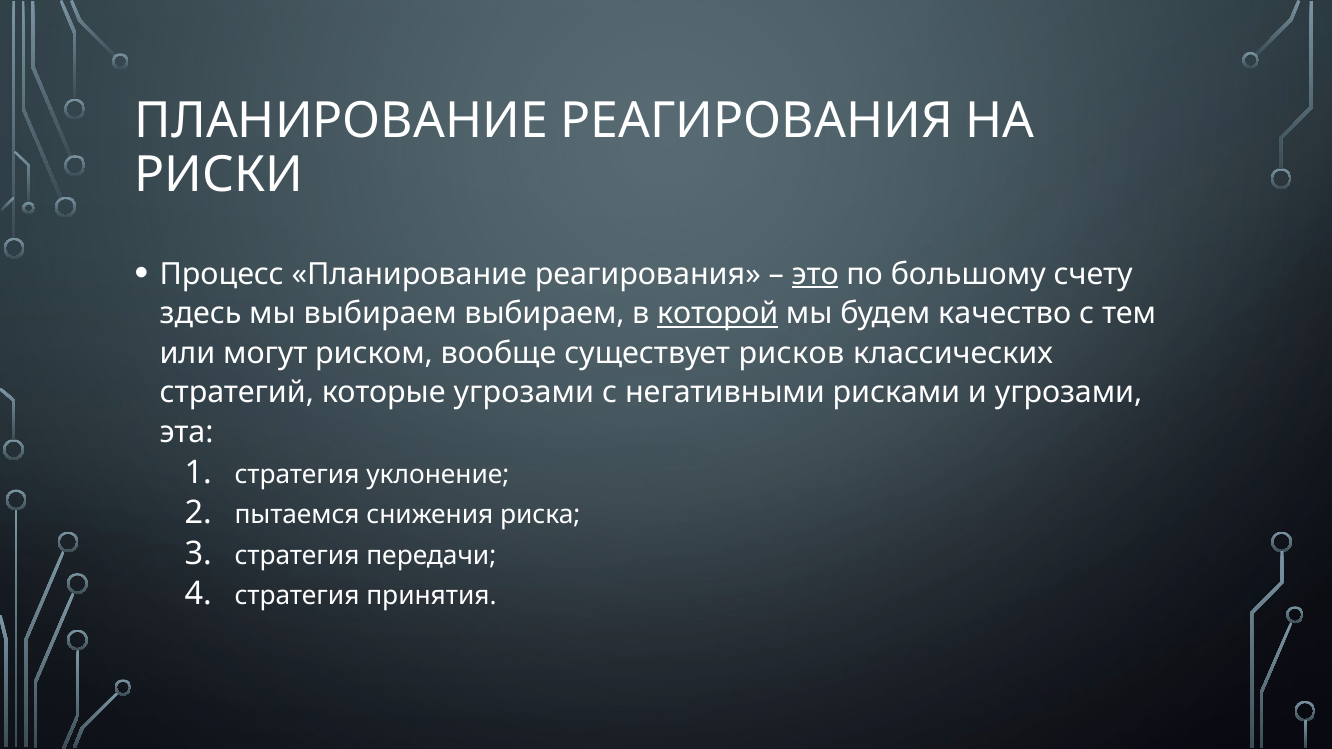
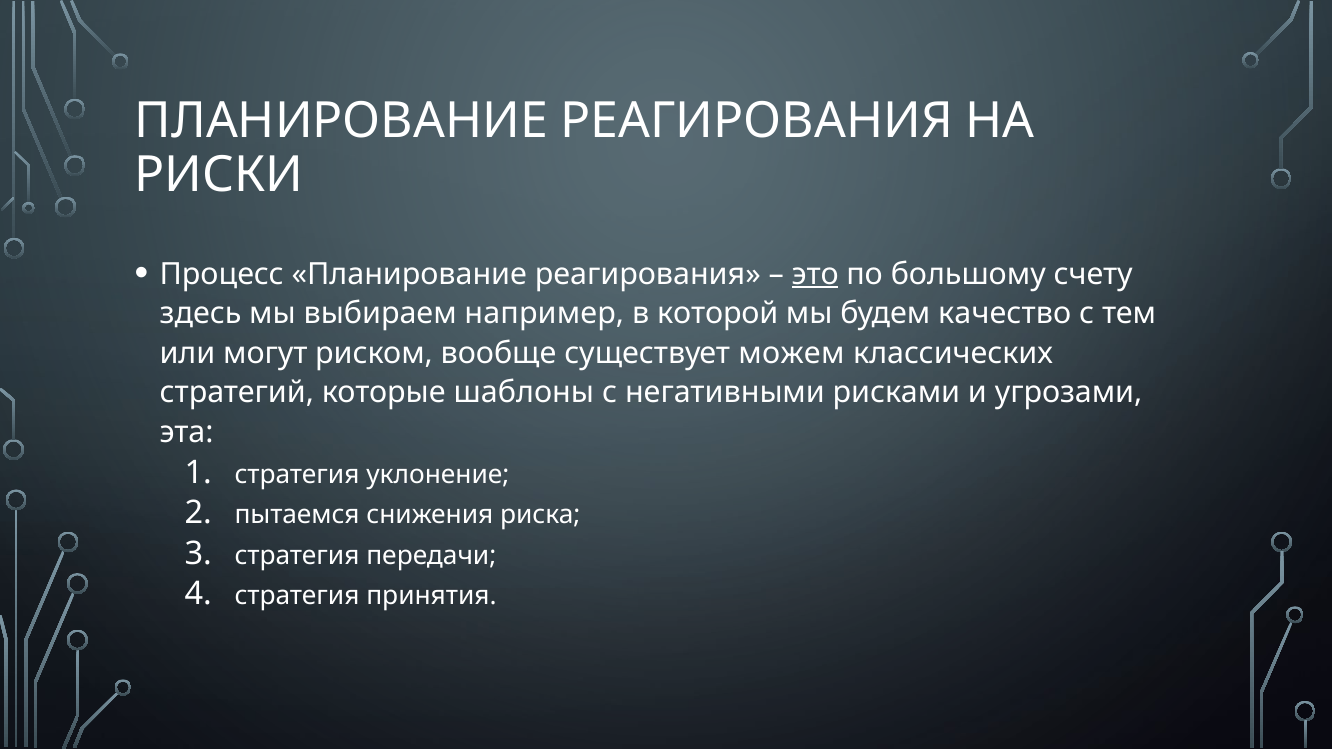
выбираем выбираем: выбираем -> например
которой underline: present -> none
рисков: рисков -> можем
которые угрозами: угрозами -> шаблоны
